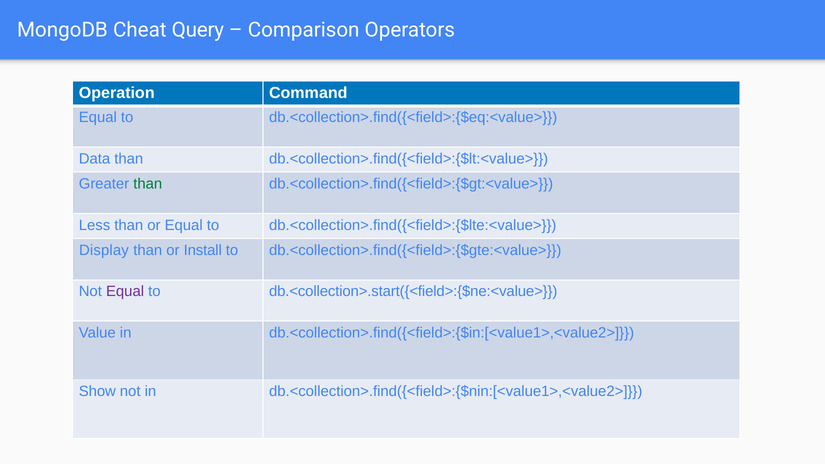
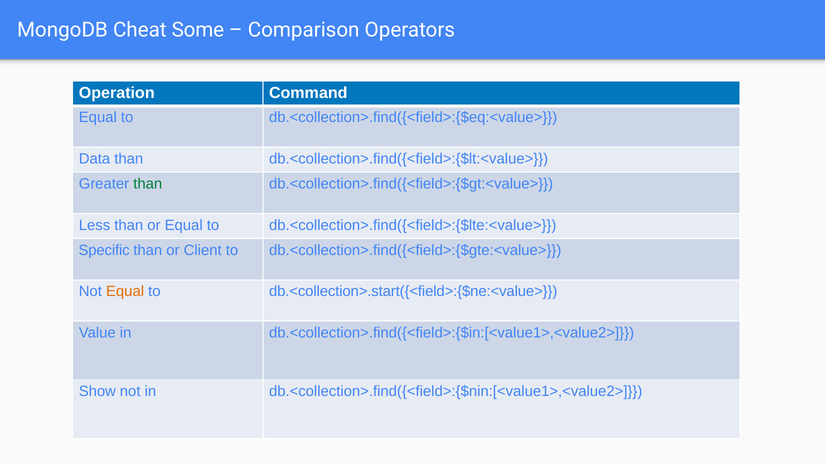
Query: Query -> Some
Display: Display -> Specific
Install: Install -> Client
Equal at (125, 291) colour: purple -> orange
